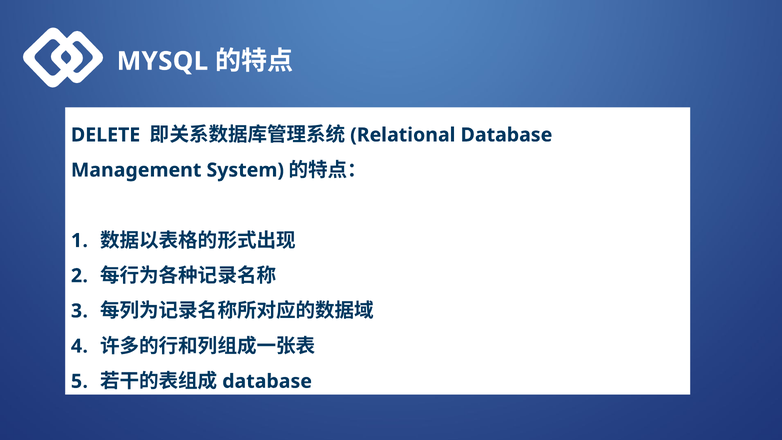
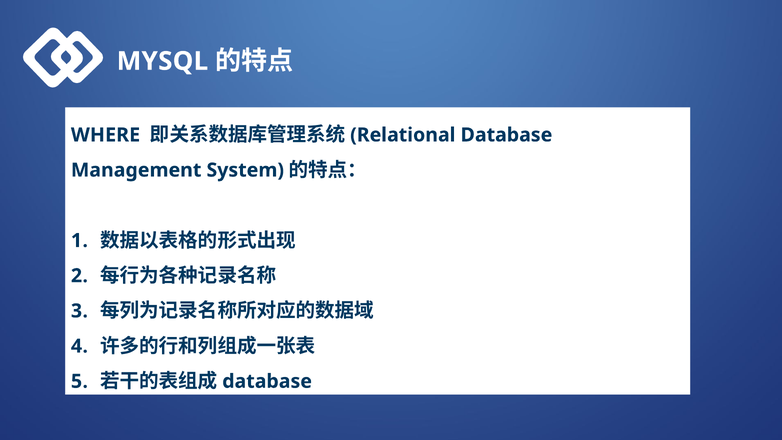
DELETE: DELETE -> WHERE
